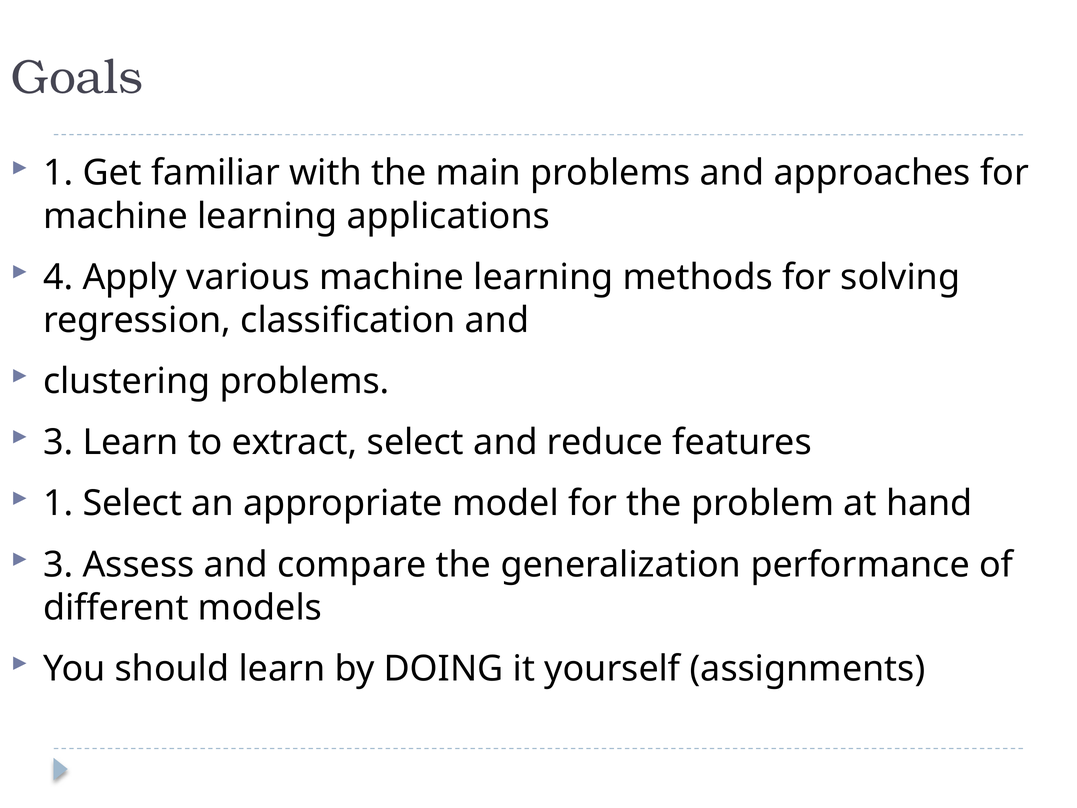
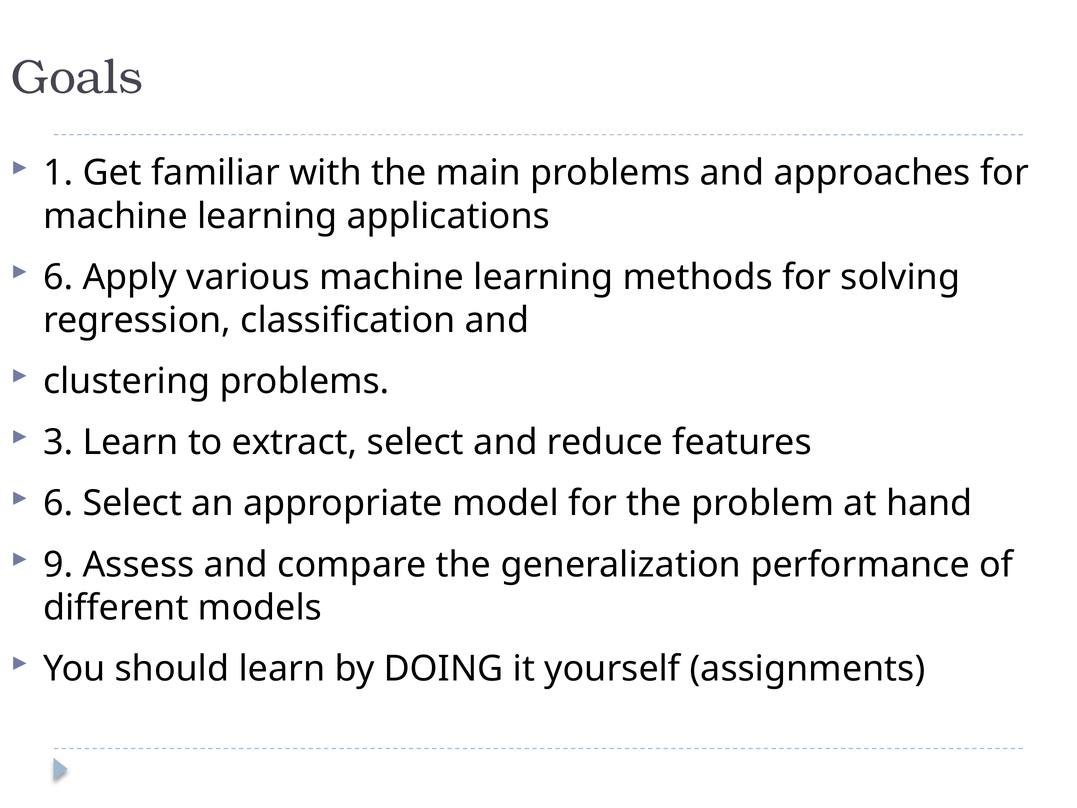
4 at (58, 277): 4 -> 6
1 at (58, 503): 1 -> 6
3 at (58, 565): 3 -> 9
